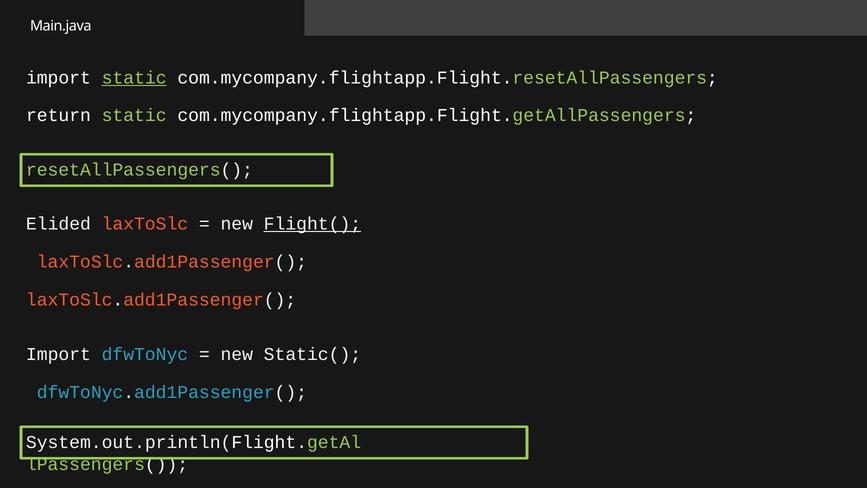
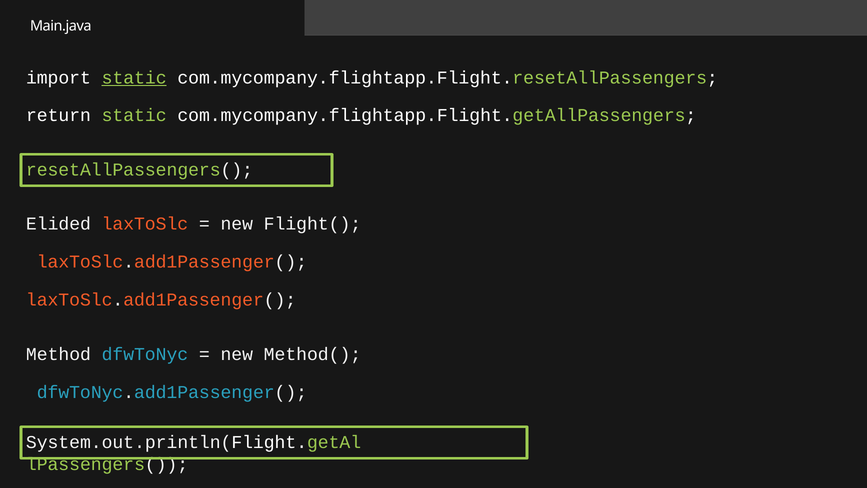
Flight( underline: present -> none
Import at (58, 354): Import -> Method
Static(: Static( -> Method(
